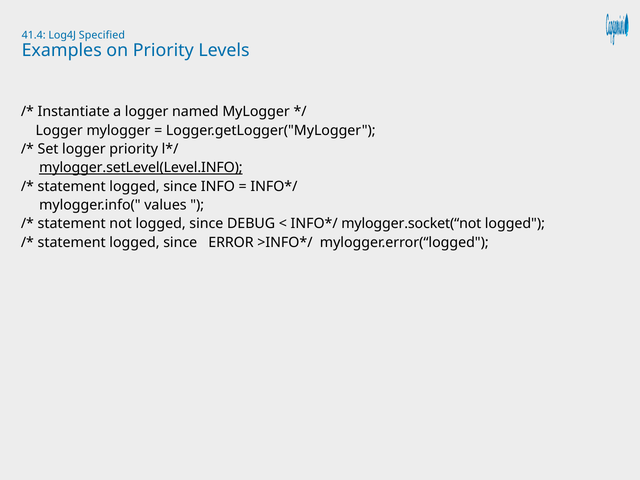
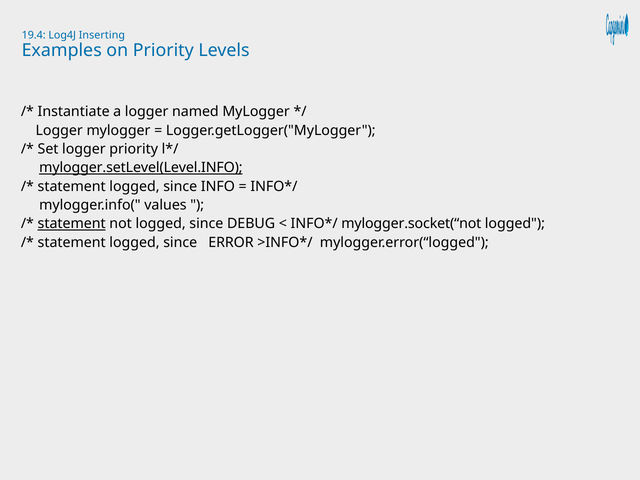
41.4: 41.4 -> 19.4
Specified: Specified -> Inserting
statement at (72, 224) underline: none -> present
